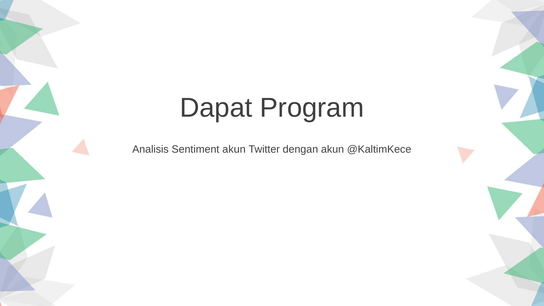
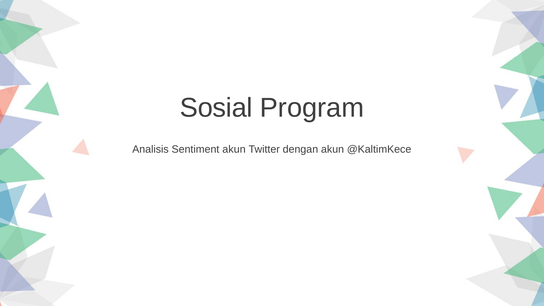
Dapat: Dapat -> Sosial
